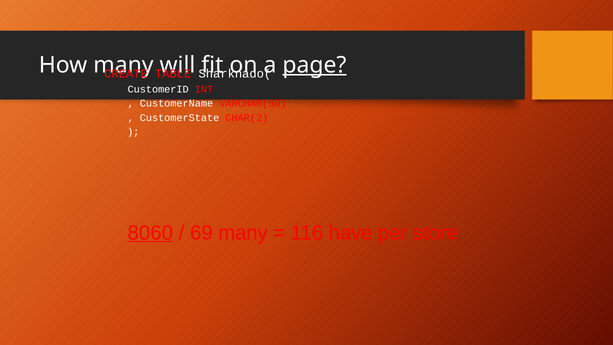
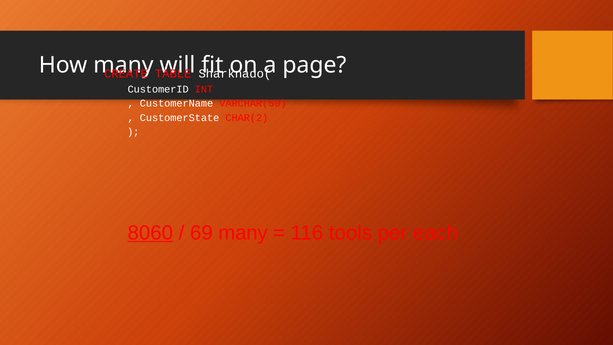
page underline: present -> none
have: have -> tools
store: store -> each
